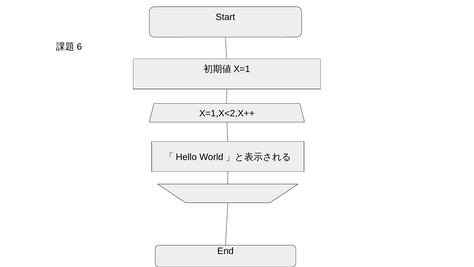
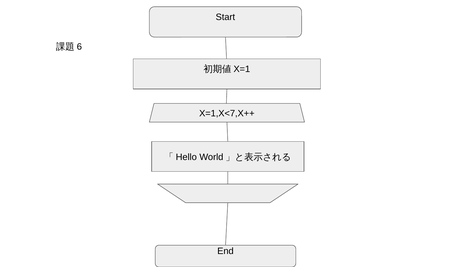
X=1,X<2,X++: X=1,X<2,X++ -> X=1,X<7,X++
